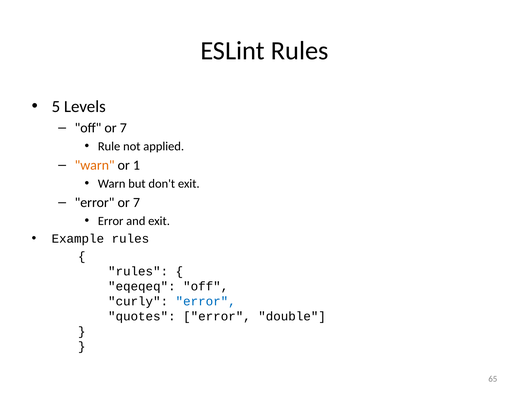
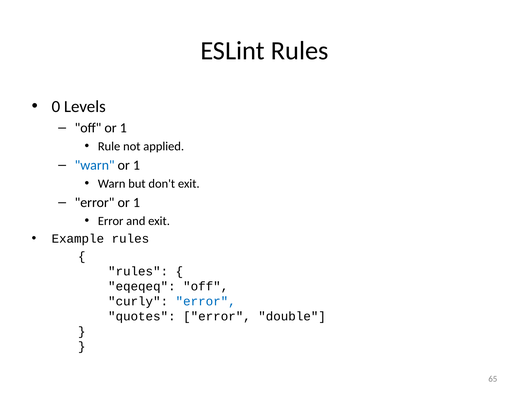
5: 5 -> 0
off or 7: 7 -> 1
warn at (95, 165) colour: orange -> blue
error or 7: 7 -> 1
